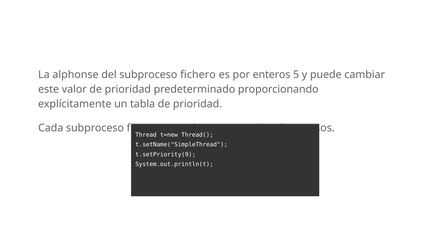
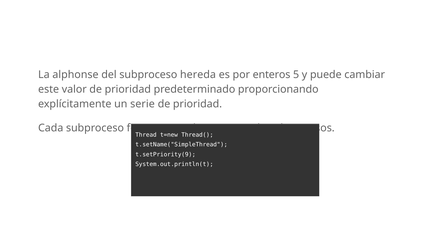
fichero: fichero -> hereda
tabla: tabla -> serie
